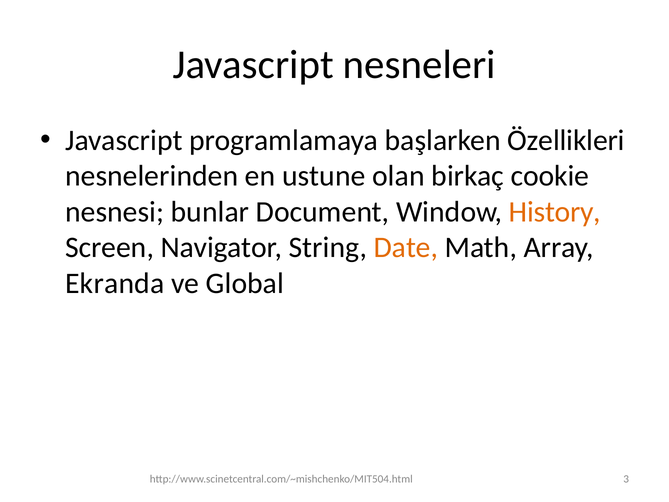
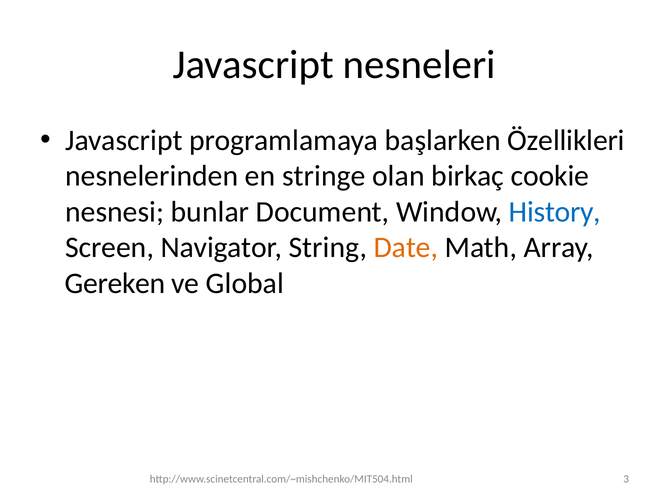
ustune: ustune -> stringe
History colour: orange -> blue
Ekranda: Ekranda -> Gereken
